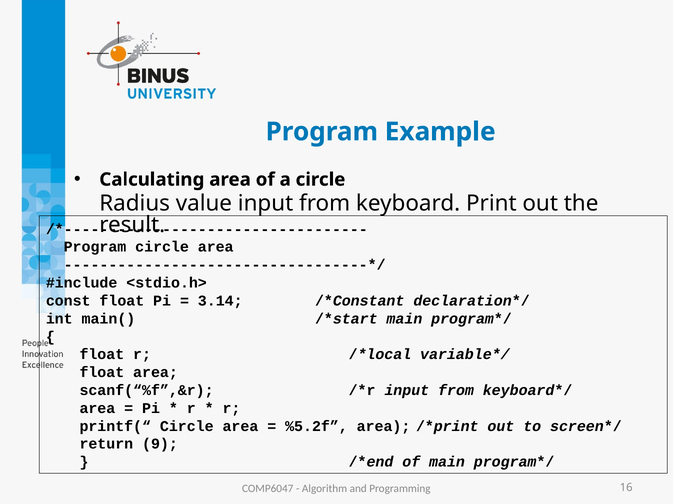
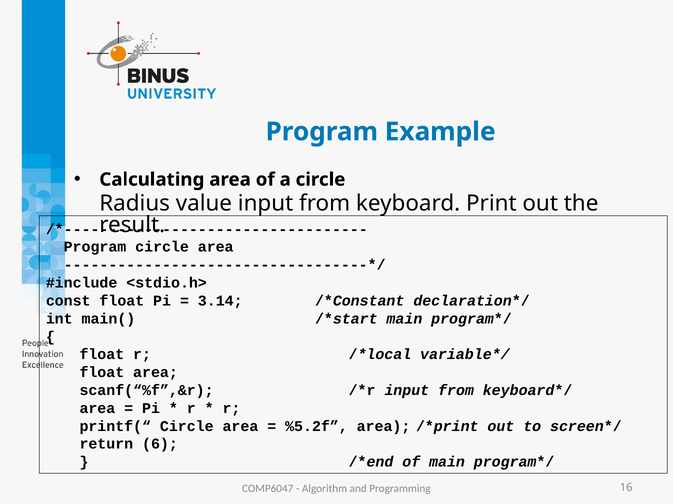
9: 9 -> 6
